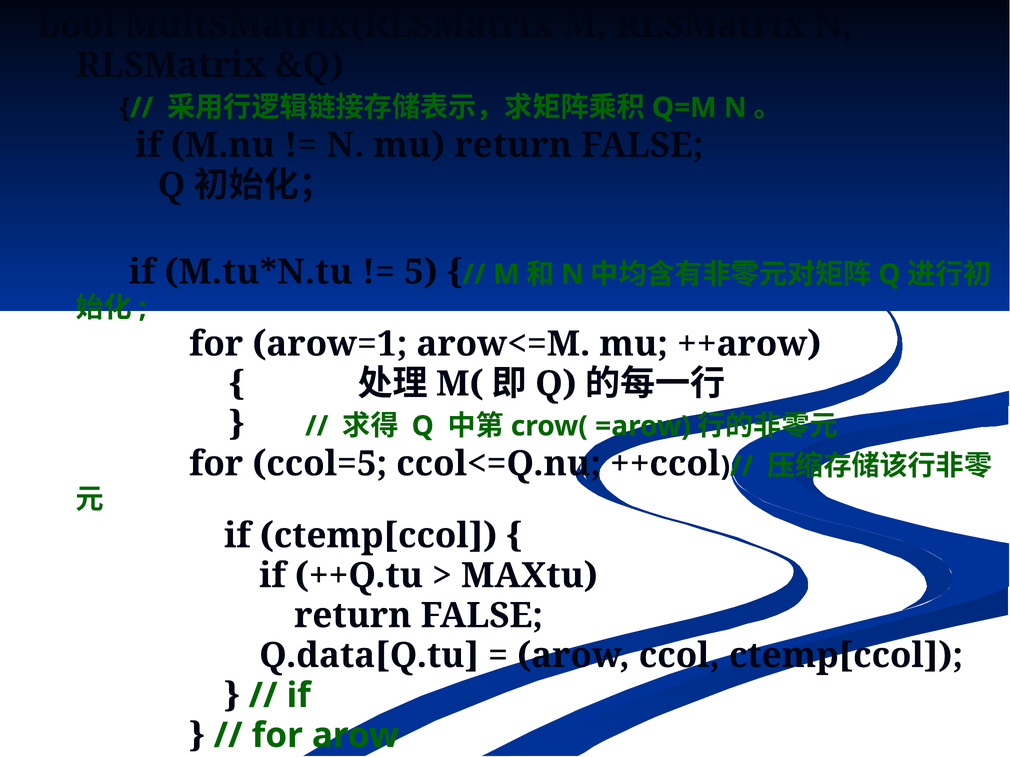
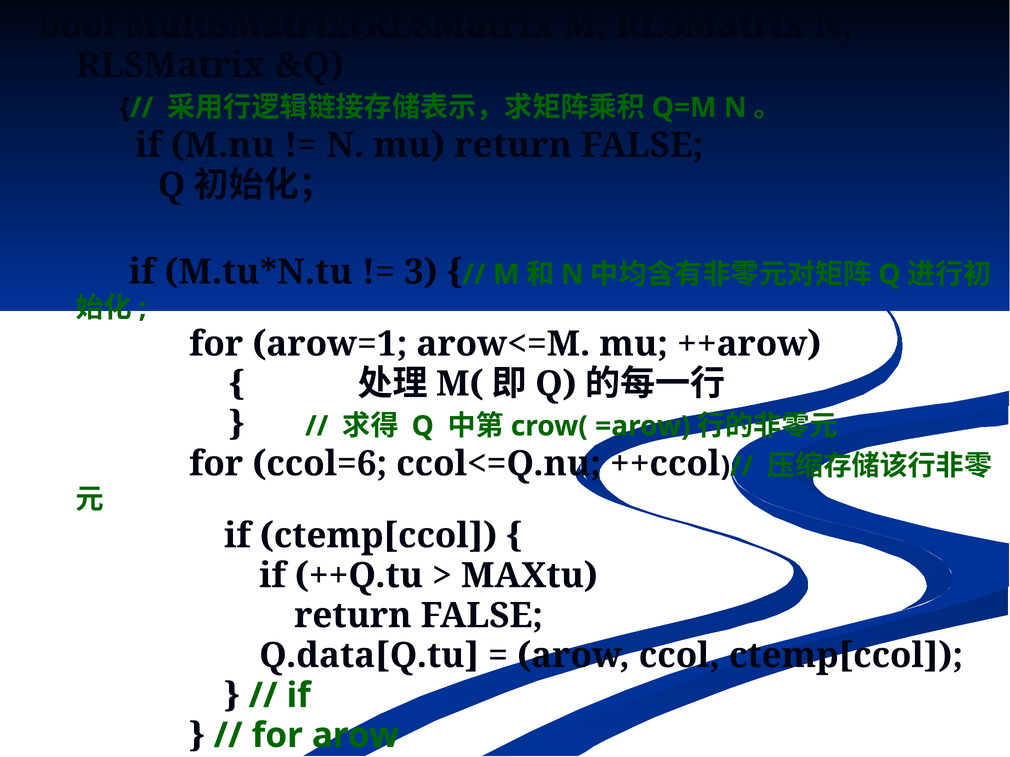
5: 5 -> 3
ccol=5: ccol=5 -> ccol=6
